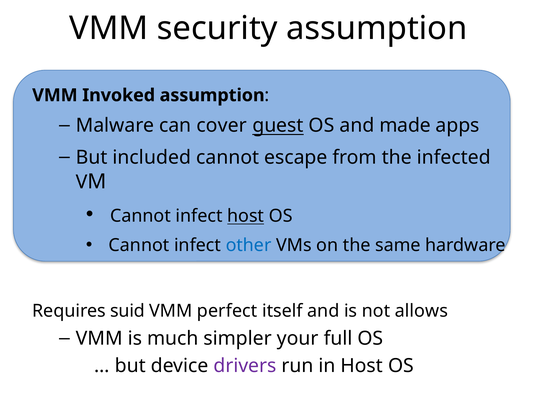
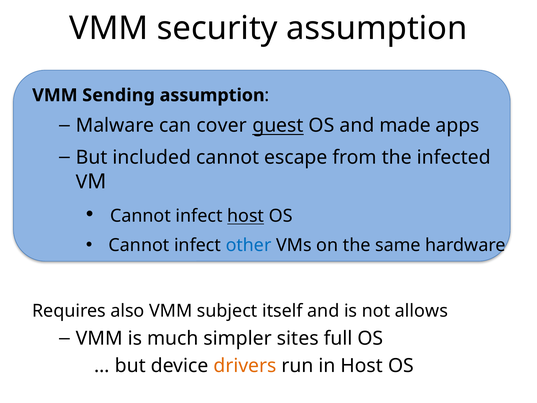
Invoked: Invoked -> Sending
suid: suid -> also
perfect: perfect -> subject
your: your -> sites
drivers colour: purple -> orange
